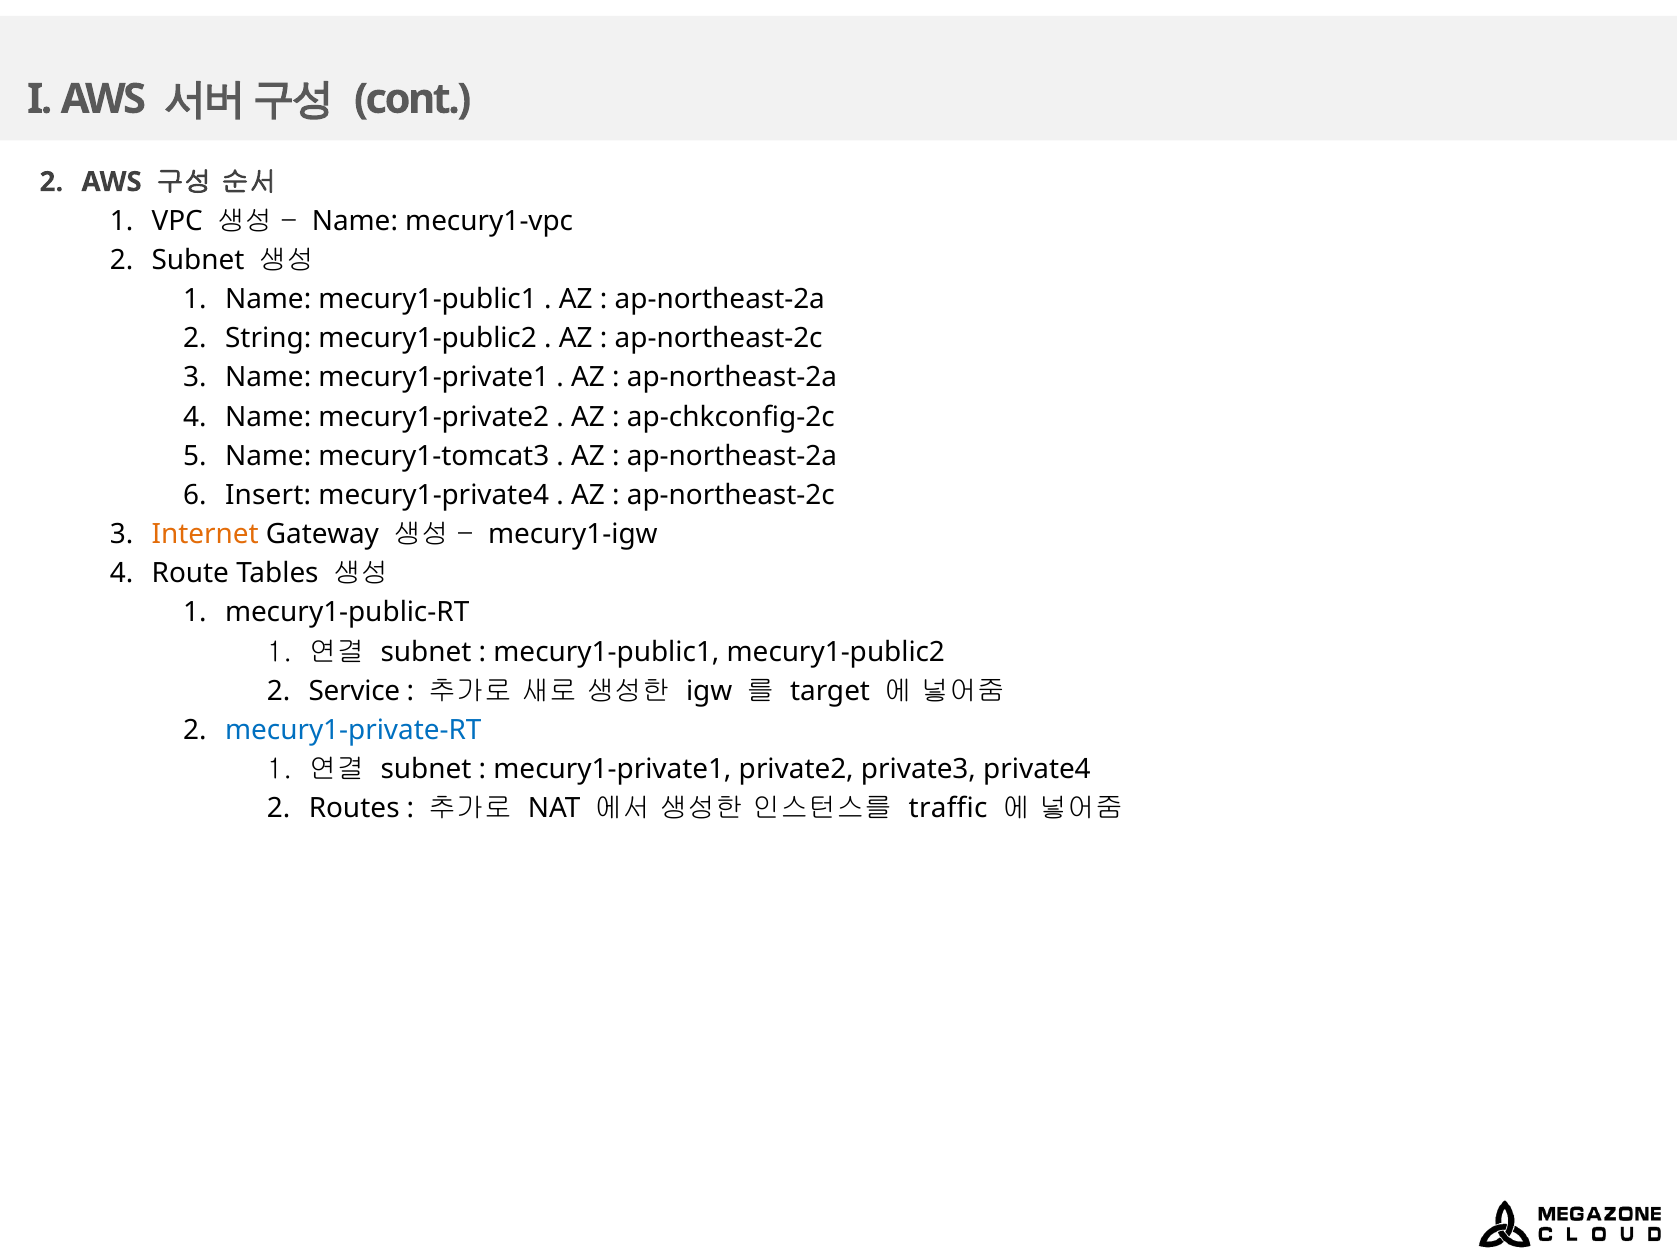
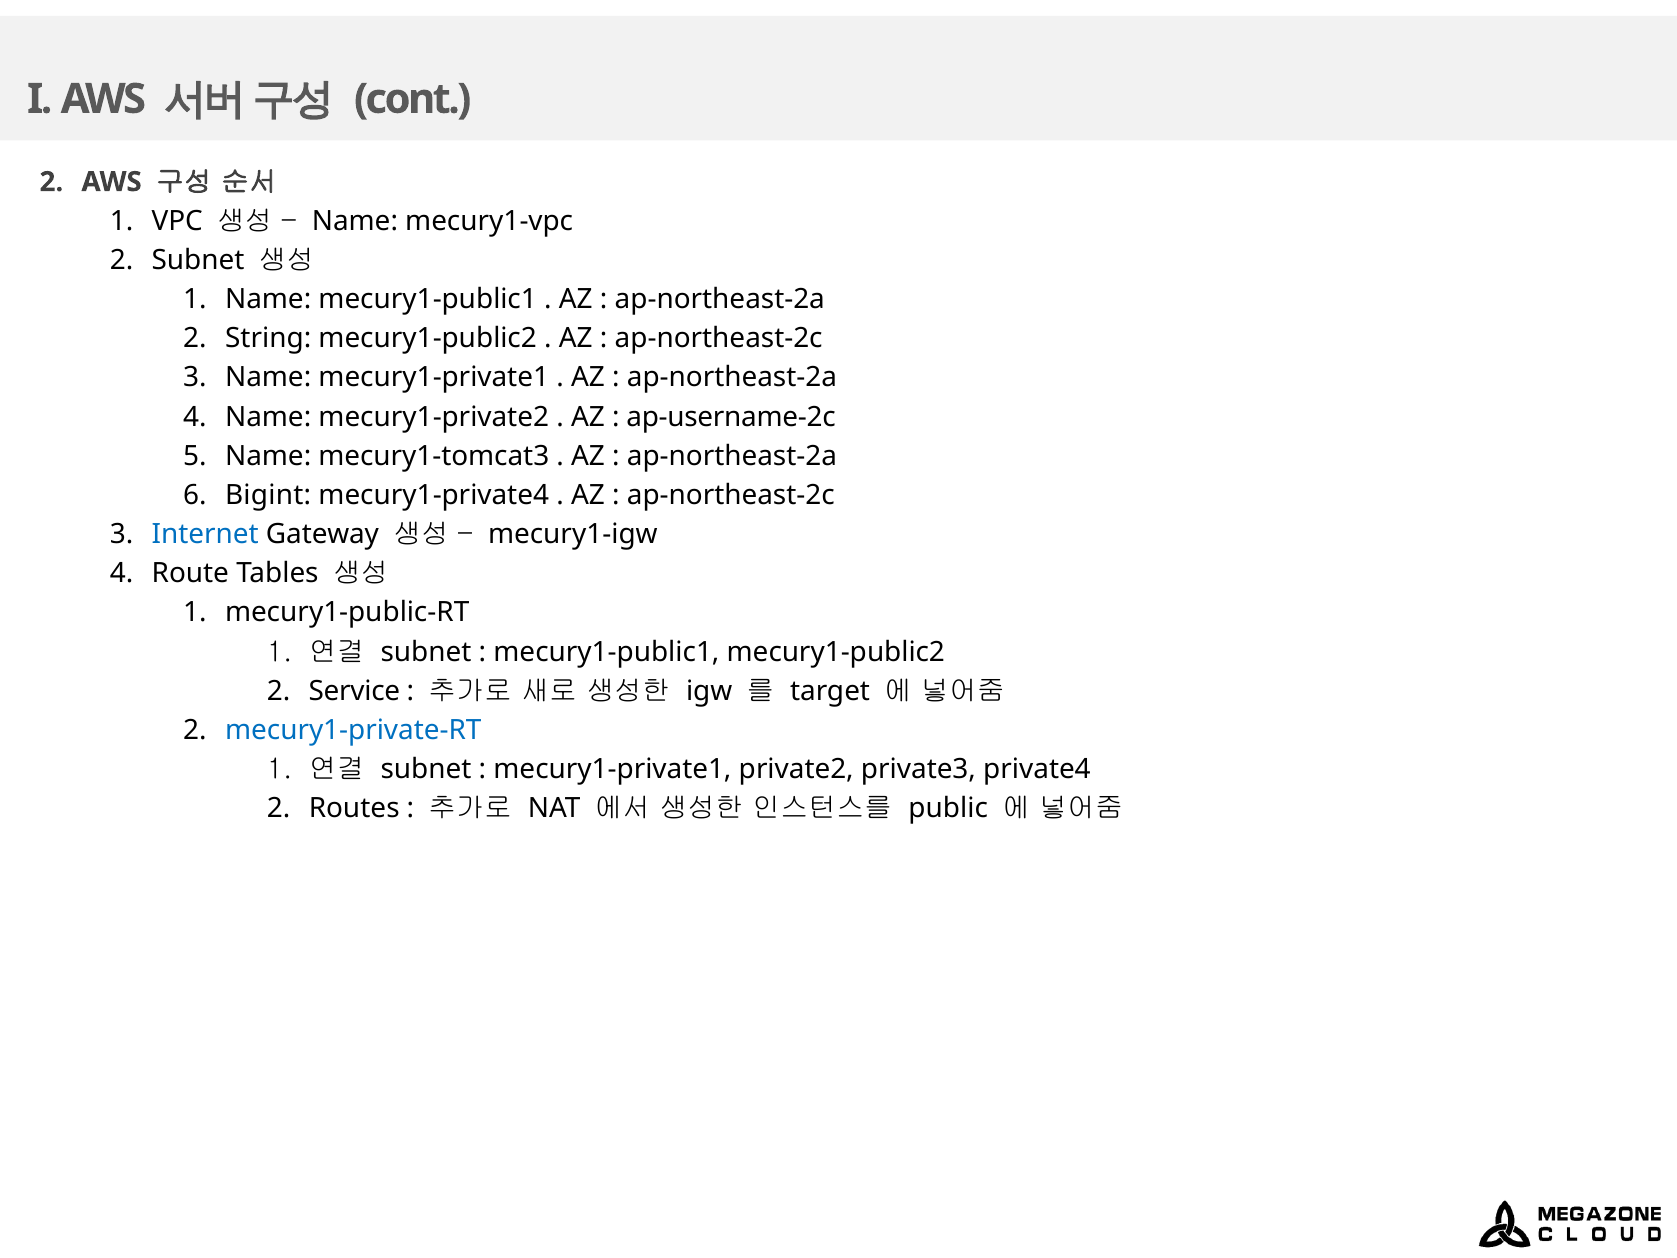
ap-chkconfig-2c: ap-chkconfig-2c -> ap-username-2c
Insert: Insert -> Bigint
Internet colour: orange -> blue
traffic: traffic -> public
